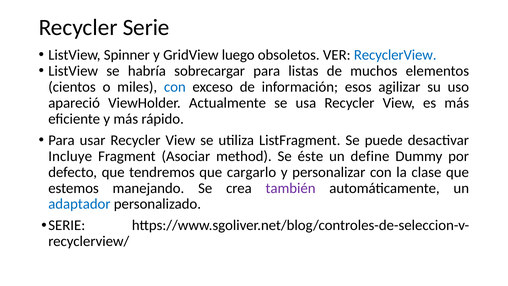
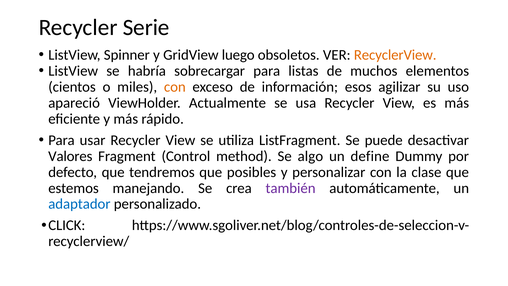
RecyclerView colour: blue -> orange
con at (175, 87) colour: blue -> orange
Incluye: Incluye -> Valores
Asociar: Asociar -> Control
éste: éste -> algo
cargarlo: cargarlo -> posibles
SERIE at (67, 225): SERIE -> CLICK
